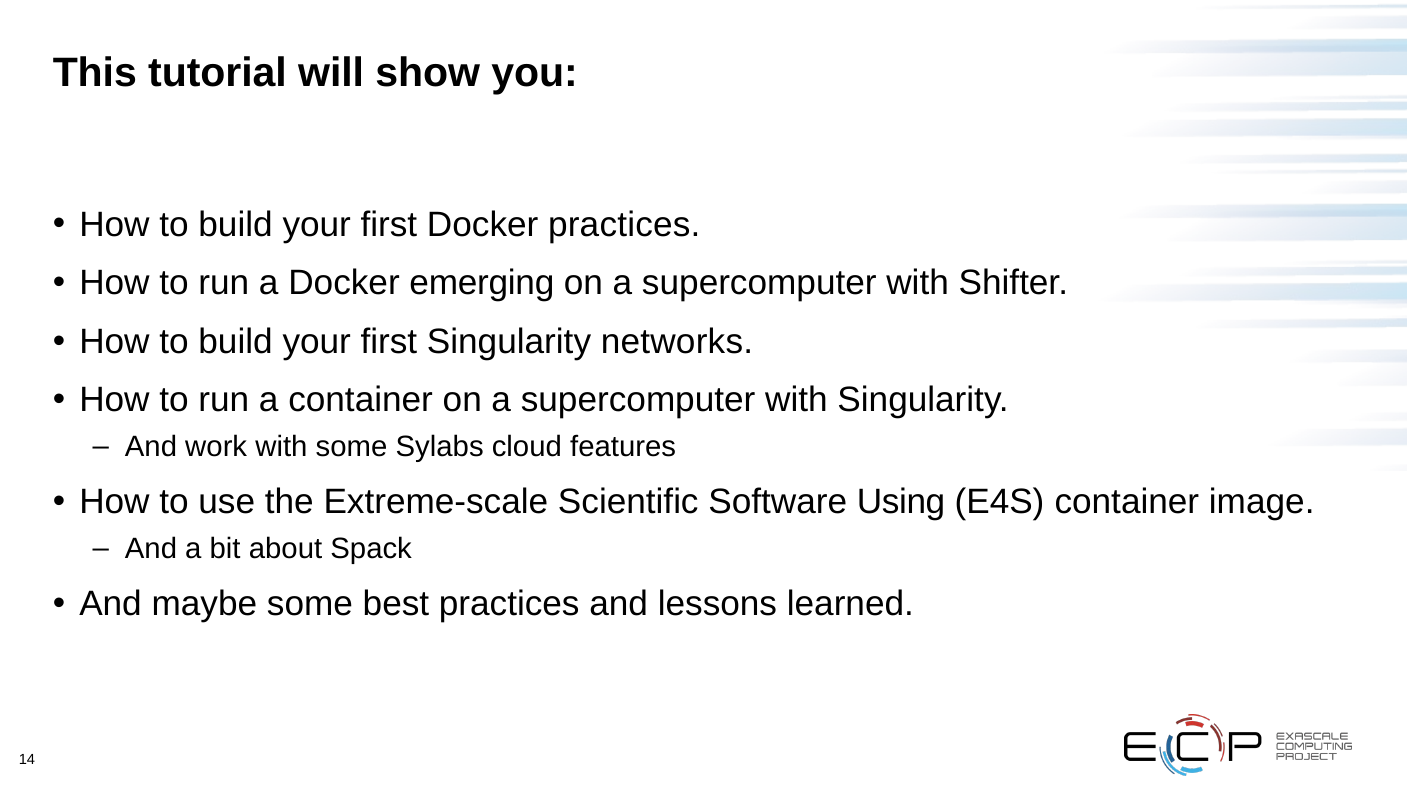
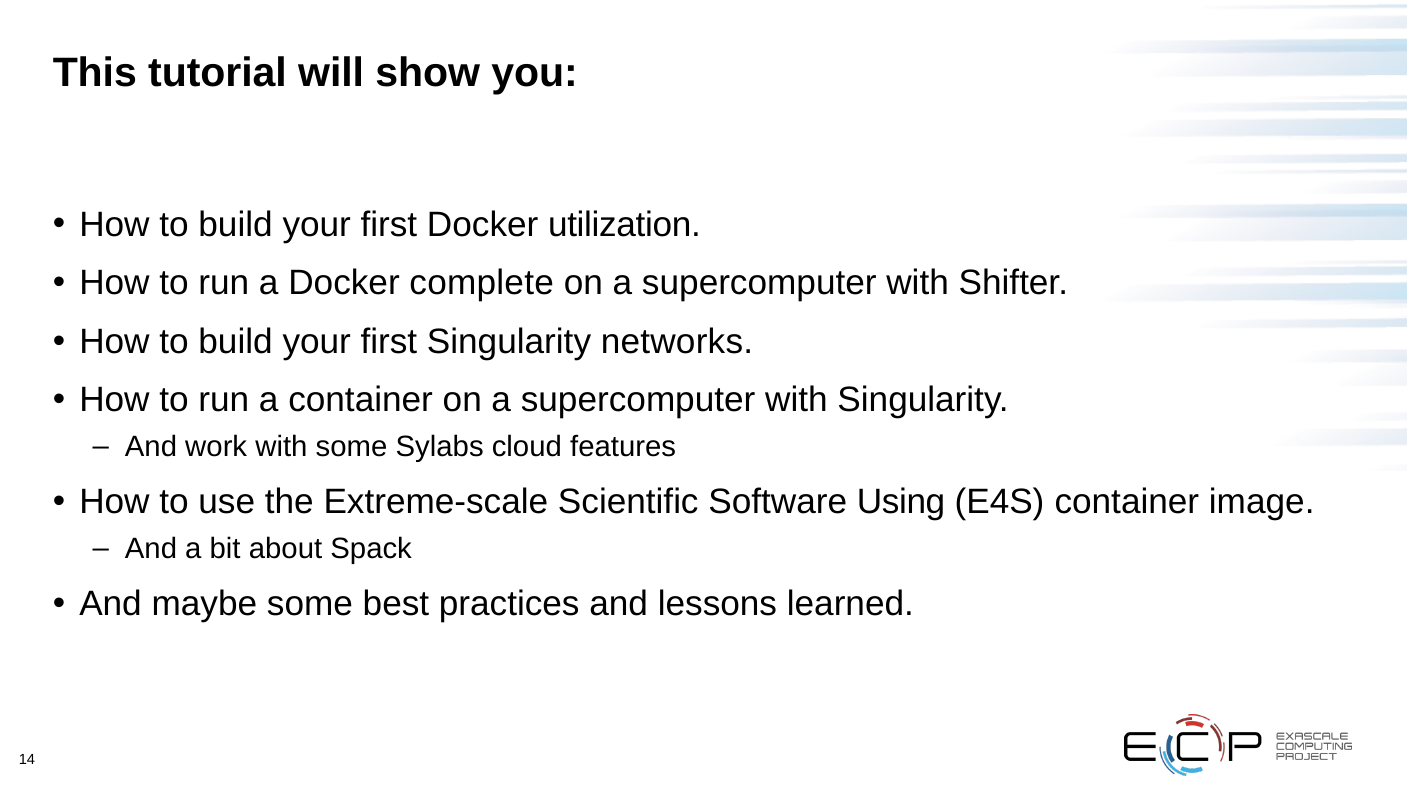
Docker practices: practices -> utilization
emerging: emerging -> complete
